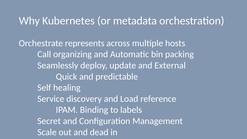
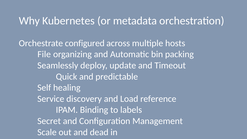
represents: represents -> configured
Call: Call -> File
External: External -> Timeout
